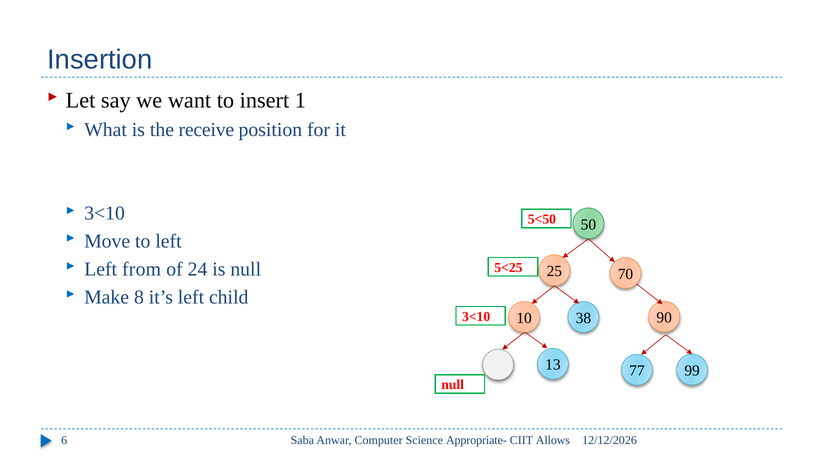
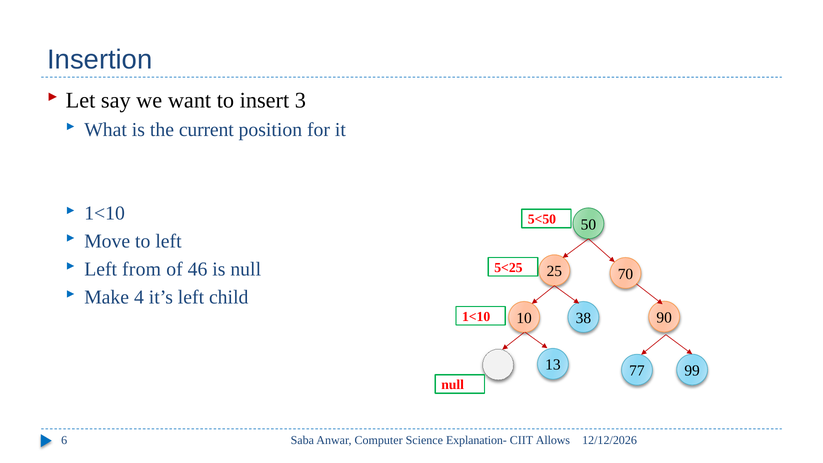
1: 1 -> 3
receive: receive -> current
3<10 at (105, 213): 3<10 -> 1<10
24: 24 -> 46
8: 8 -> 4
3<10 at (476, 317): 3<10 -> 1<10
Appropriate-: Appropriate- -> Explanation-
